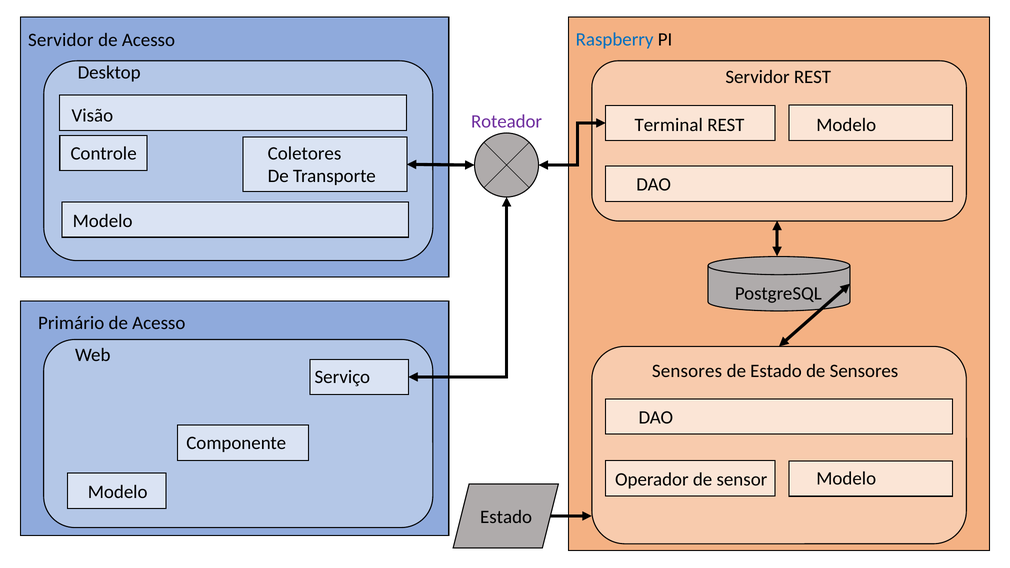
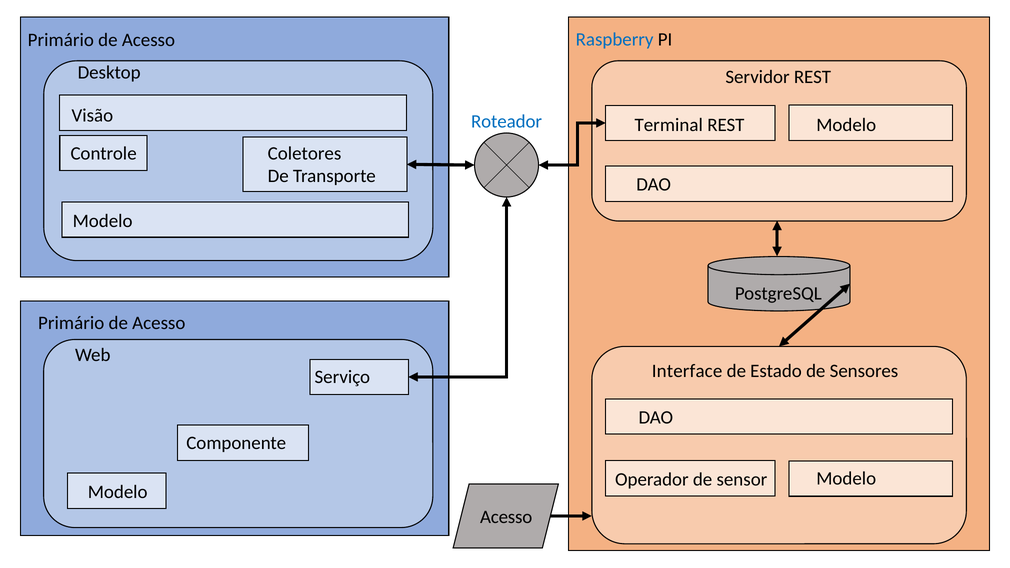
Servidor at (61, 40): Servidor -> Primário
Roteador colour: purple -> blue
Sensores at (687, 371): Sensores -> Interface
Estado at (506, 517): Estado -> Acesso
